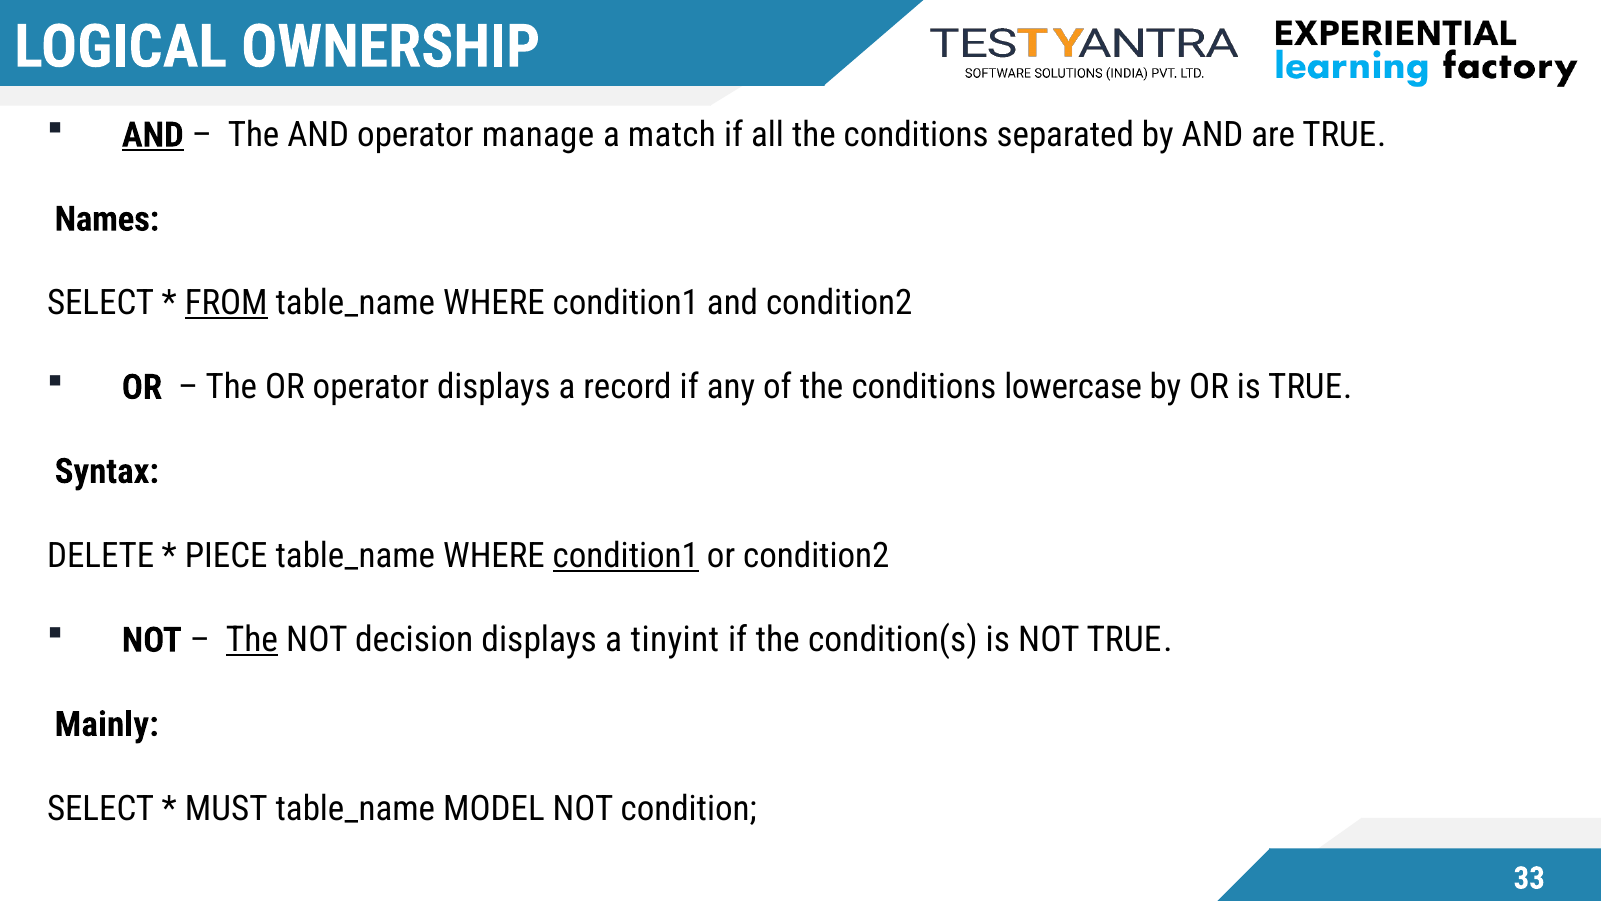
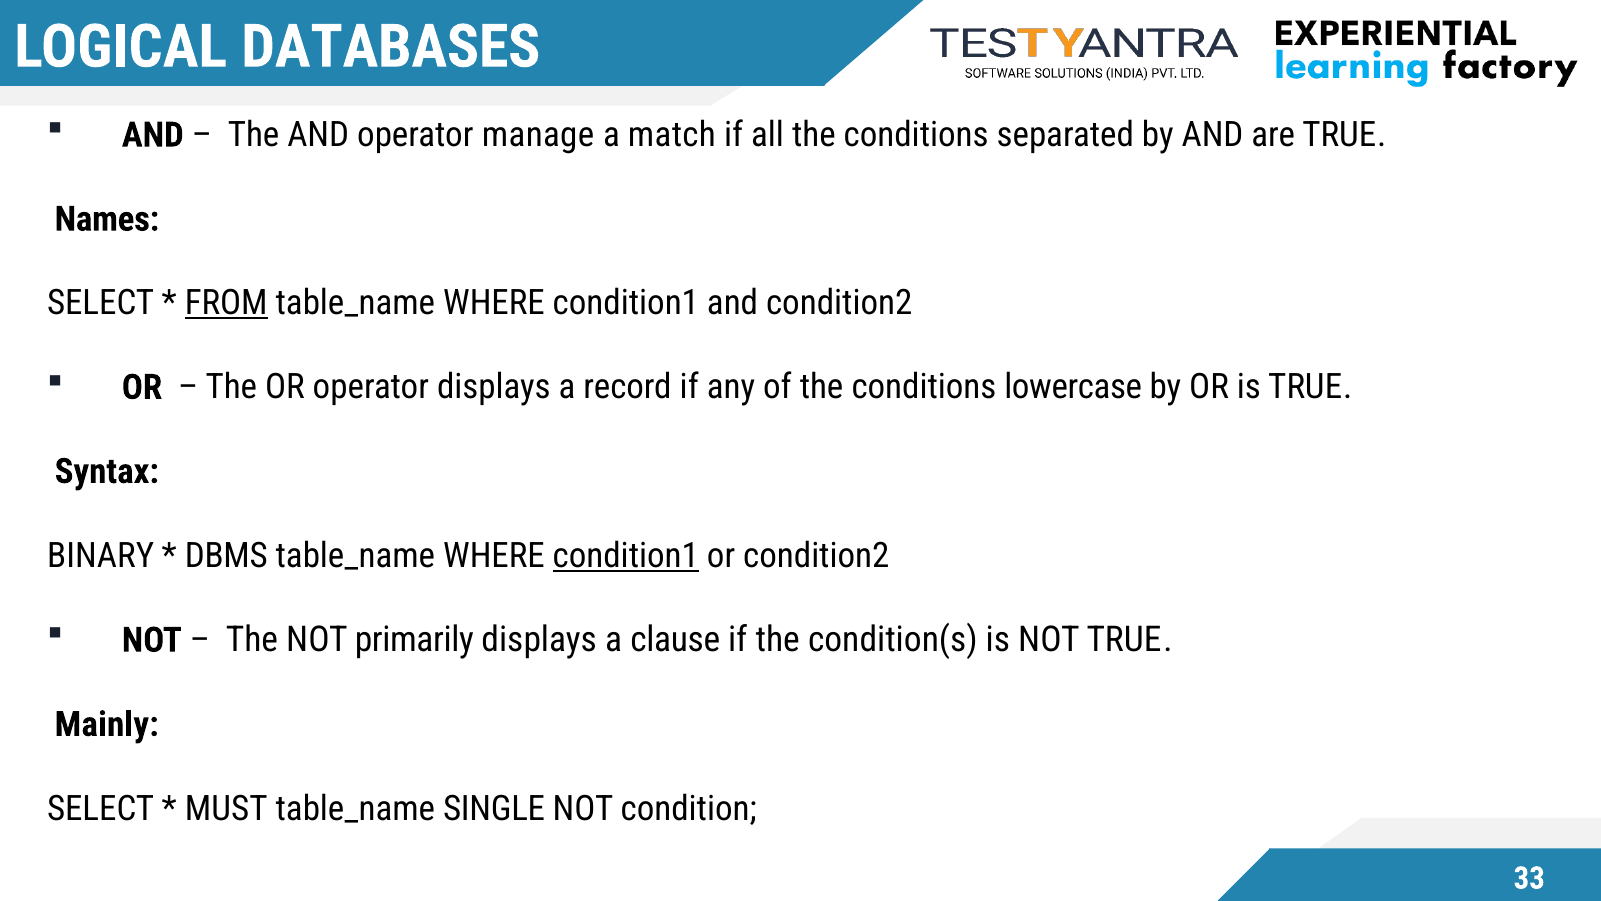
OWNERSHIP: OWNERSHIP -> DATABASES
AND at (153, 135) underline: present -> none
DELETE: DELETE -> BINARY
PIECE: PIECE -> DBMS
The at (252, 640) underline: present -> none
decision: decision -> primarily
tinyint: tinyint -> clause
MODEL: MODEL -> SINGLE
